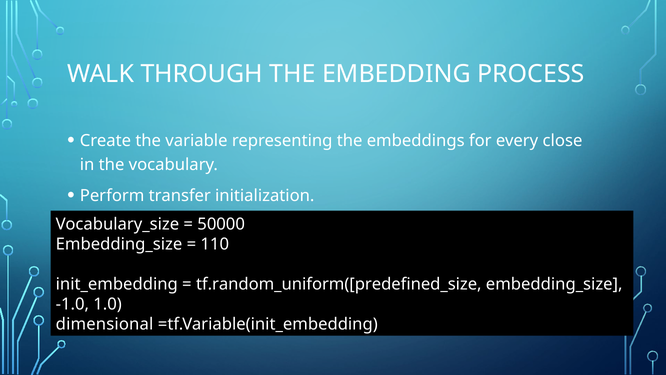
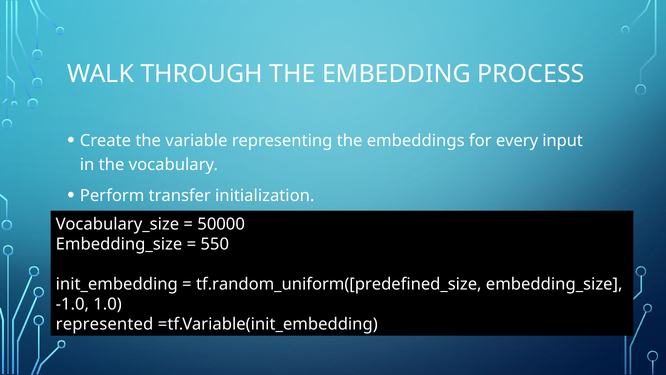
close: close -> input
110: 110 -> 550
dimensional: dimensional -> represented
